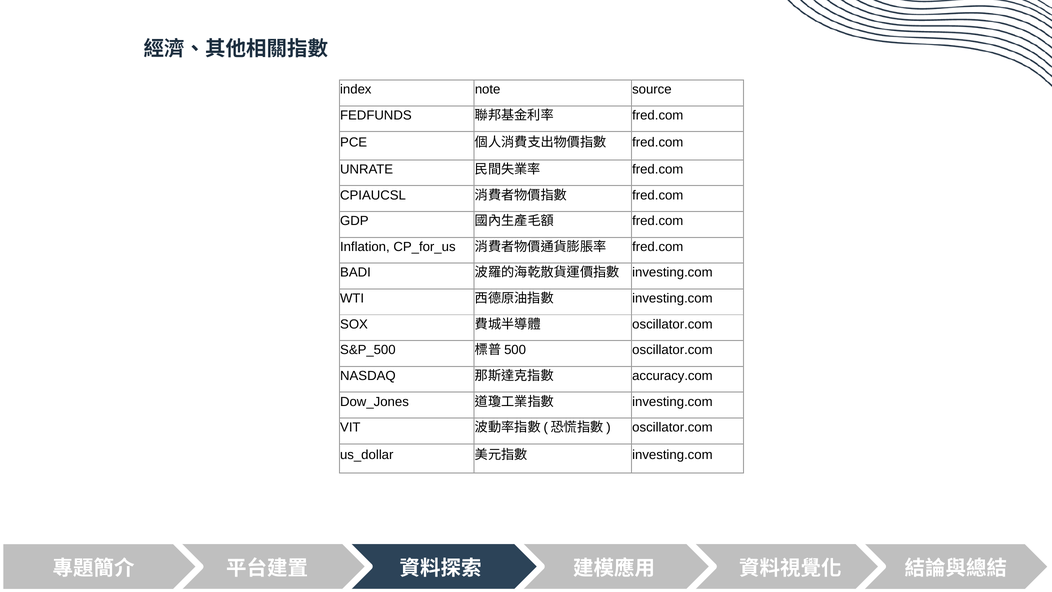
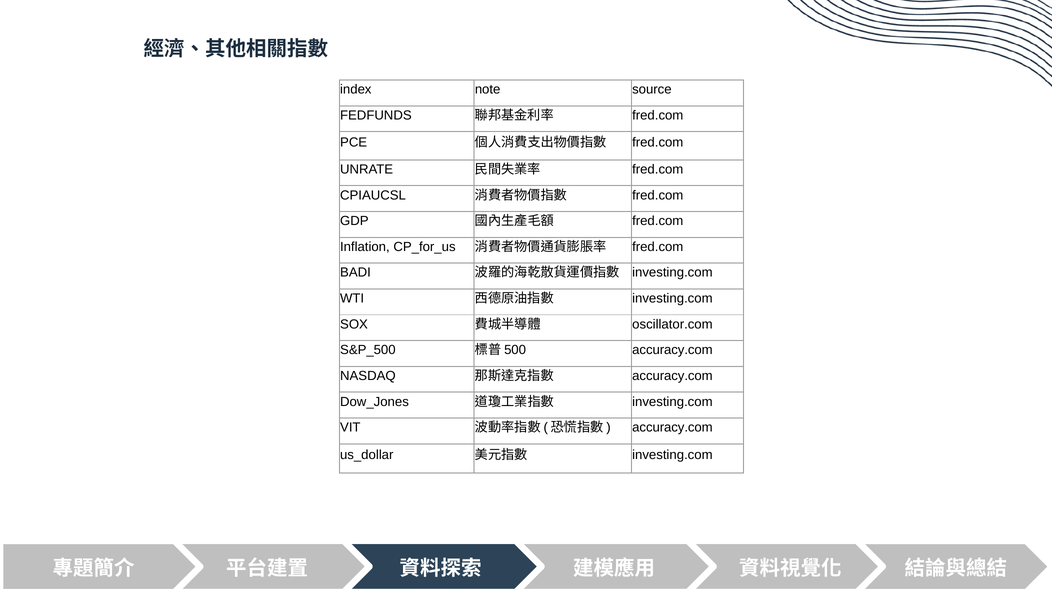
oscillator.com at (672, 350): oscillator.com -> accuracy.com
oscillator.com at (672, 427): oscillator.com -> accuracy.com
